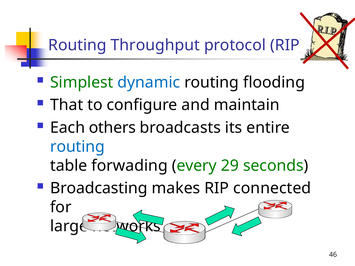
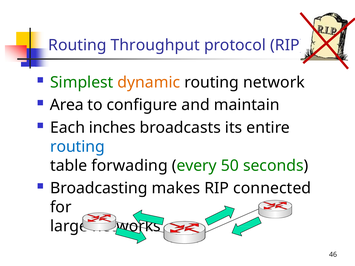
dynamic colour: blue -> orange
flooding: flooding -> network
That: That -> Area
others: others -> inches
29: 29 -> 50
